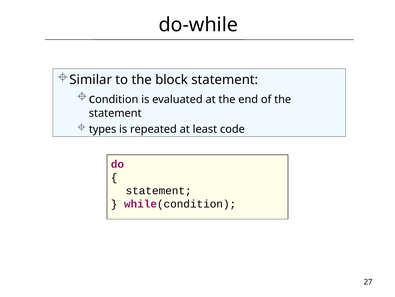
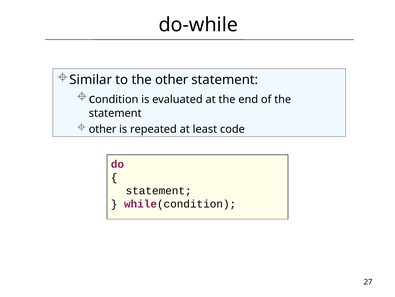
the block: block -> other
types at (103, 129): types -> other
